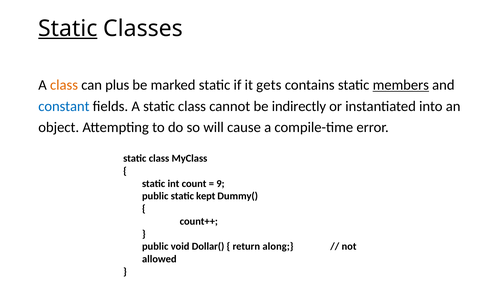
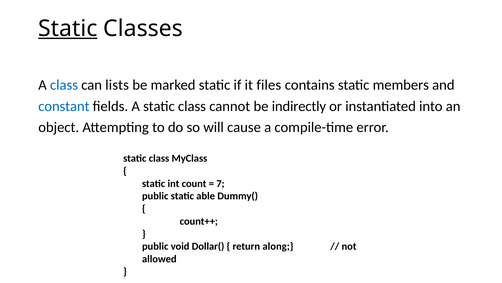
class at (64, 85) colour: orange -> blue
plus: plus -> lists
gets: gets -> files
members underline: present -> none
9: 9 -> 7
kept: kept -> able
